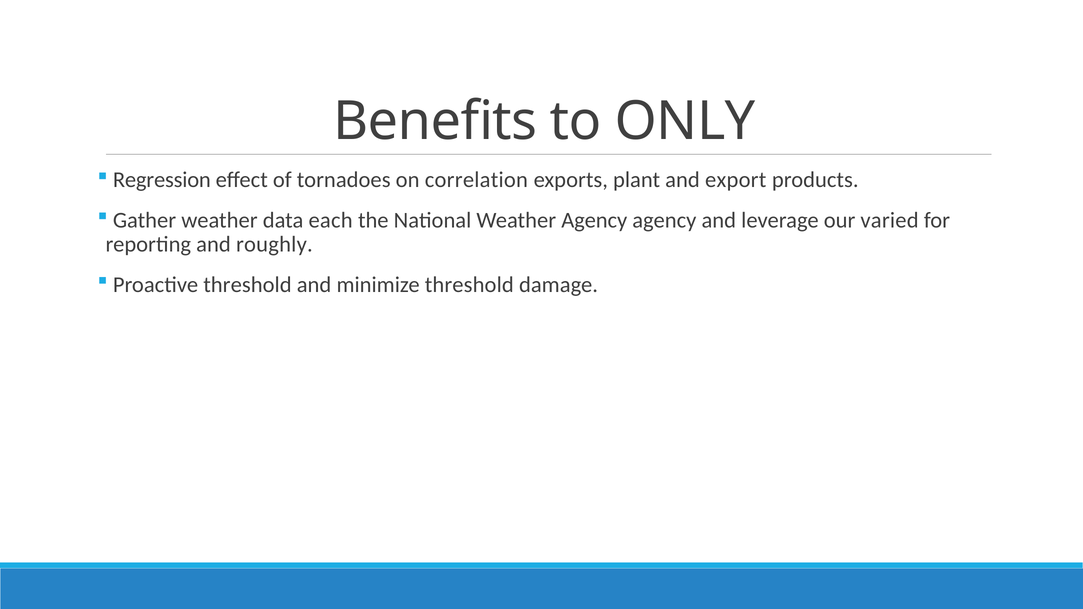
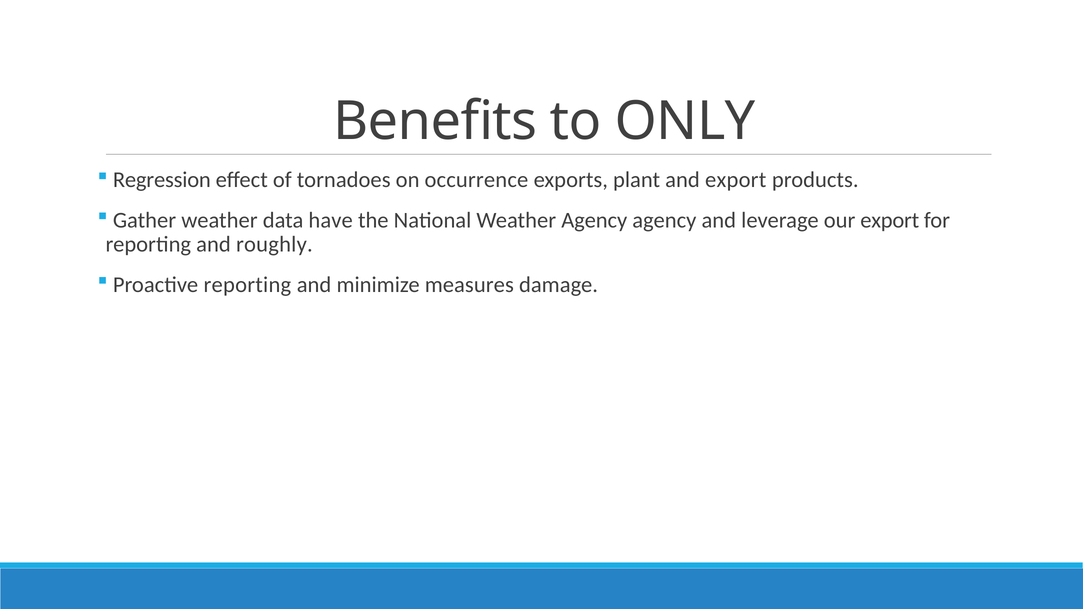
correlation: correlation -> occurrence
each: each -> have
our varied: varied -> export
Proactive threshold: threshold -> reporting
minimize threshold: threshold -> measures
